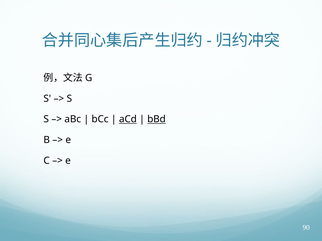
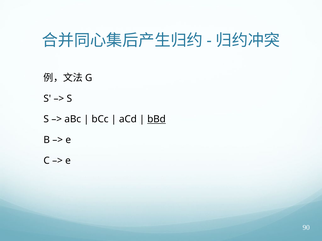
aCd underline: present -> none
